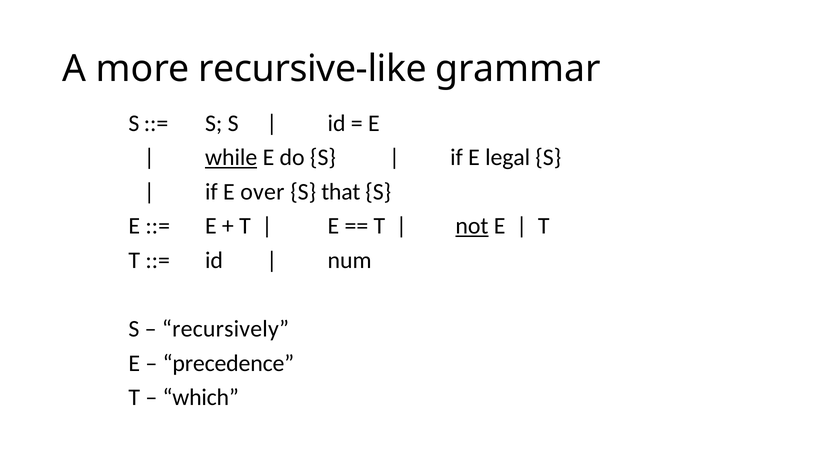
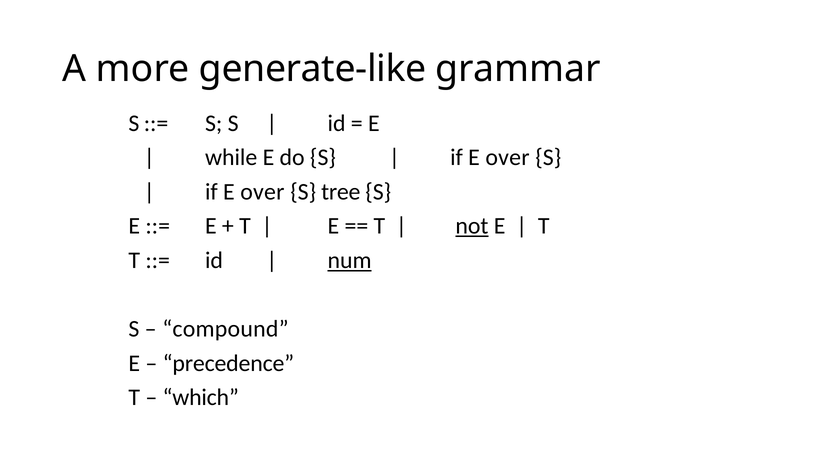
recursive-like: recursive-like -> generate-like
while underline: present -> none
legal at (508, 157): legal -> over
that: that -> tree
num underline: none -> present
recursively: recursively -> compound
